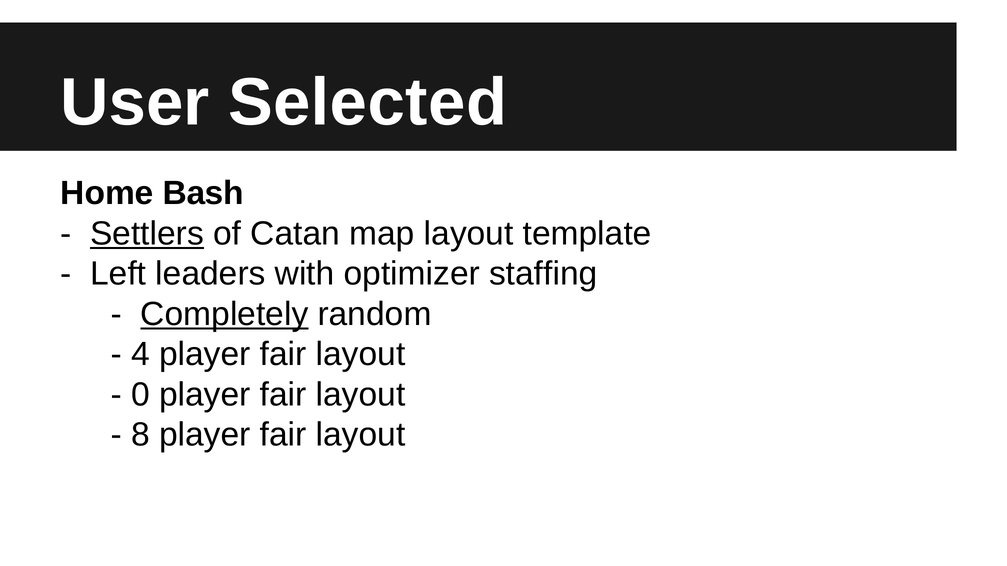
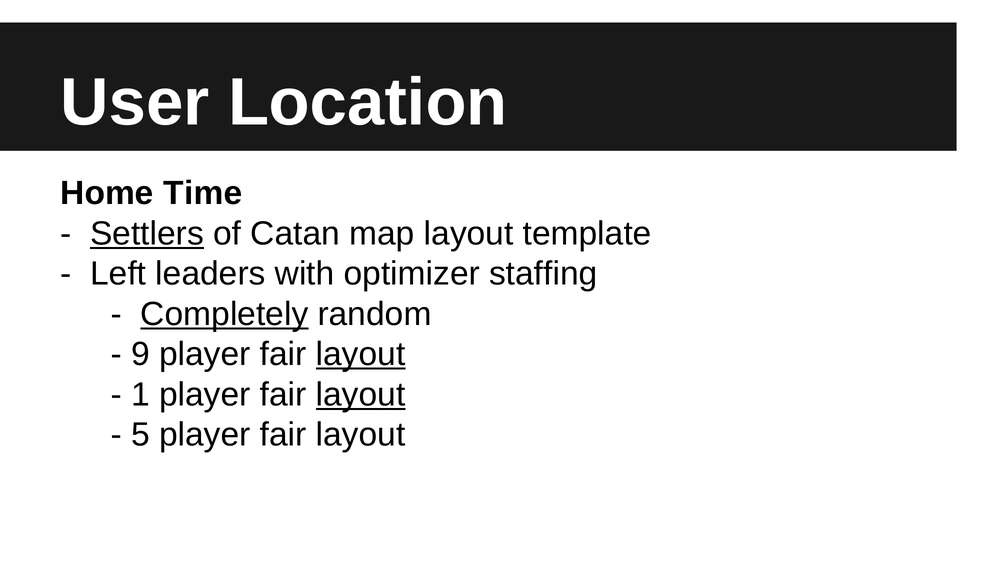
Selected: Selected -> Location
Bash: Bash -> Time
4: 4 -> 9
layout at (361, 355) underline: none -> present
0: 0 -> 1
layout at (361, 395) underline: none -> present
8: 8 -> 5
